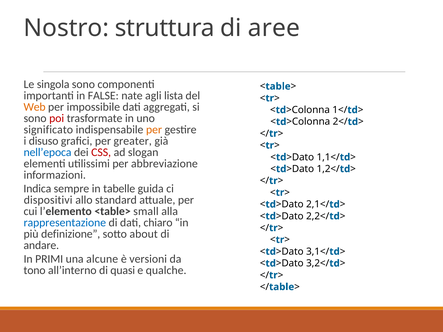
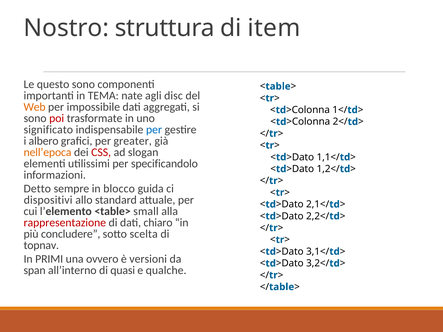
aree: aree -> item
singola: singola -> questo
FALSE: FALSE -> TEMA
lista: lista -> disc
per at (154, 130) colour: orange -> blue
disuso: disuso -> albero
nell’epoca colour: blue -> orange
abbreviazione: abbreviazione -> specificandolo
Indica: Indica -> Detto
tabelle: tabelle -> blocco
rappresentazione colour: blue -> red
definizione: definizione -> concludere
about: about -> scelta
andare: andare -> topnav
alcune: alcune -> ovvero
tono: tono -> span
